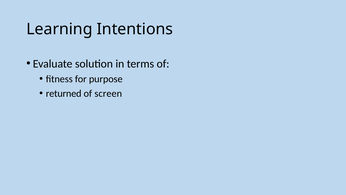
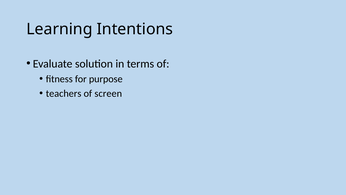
returned: returned -> teachers
